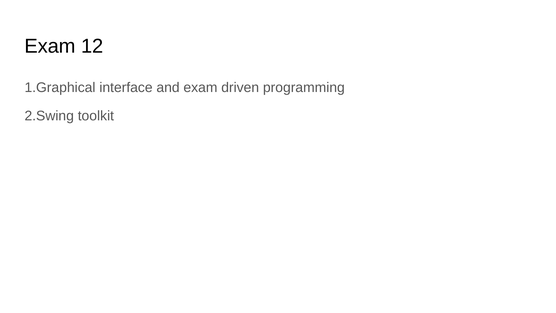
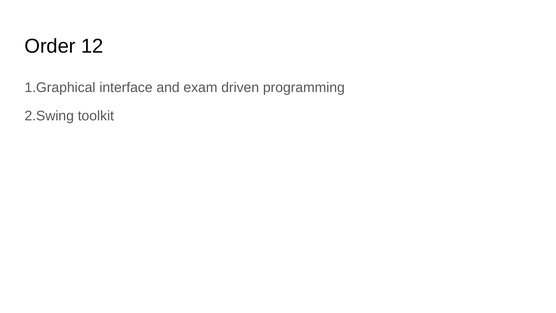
Exam at (50, 46): Exam -> Order
